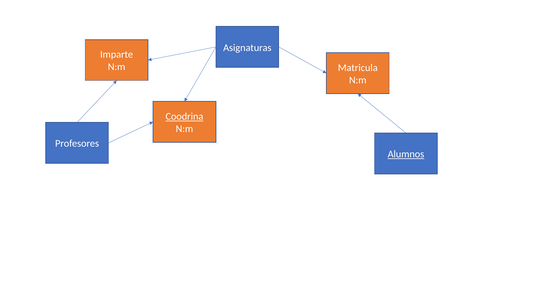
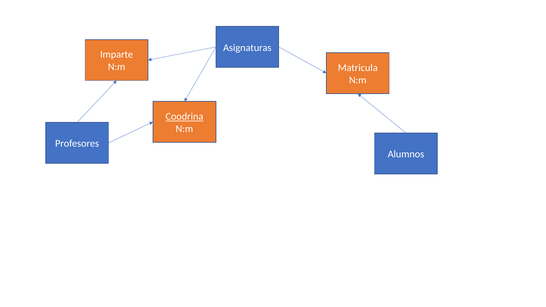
Alumnos underline: present -> none
